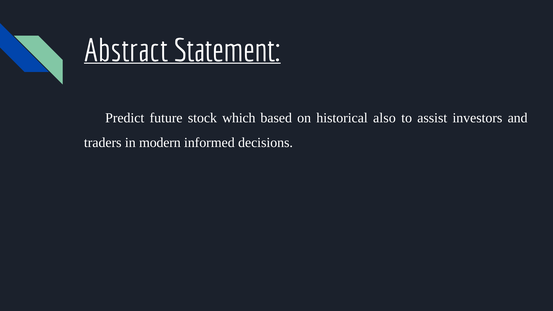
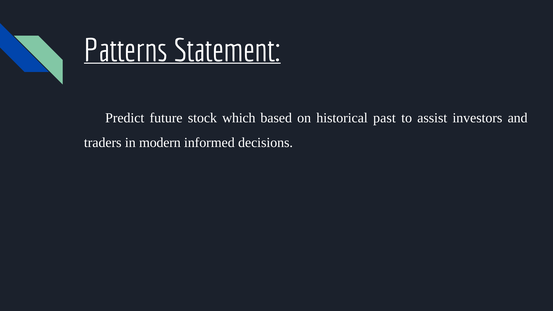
Abstract: Abstract -> Patterns
also: also -> past
